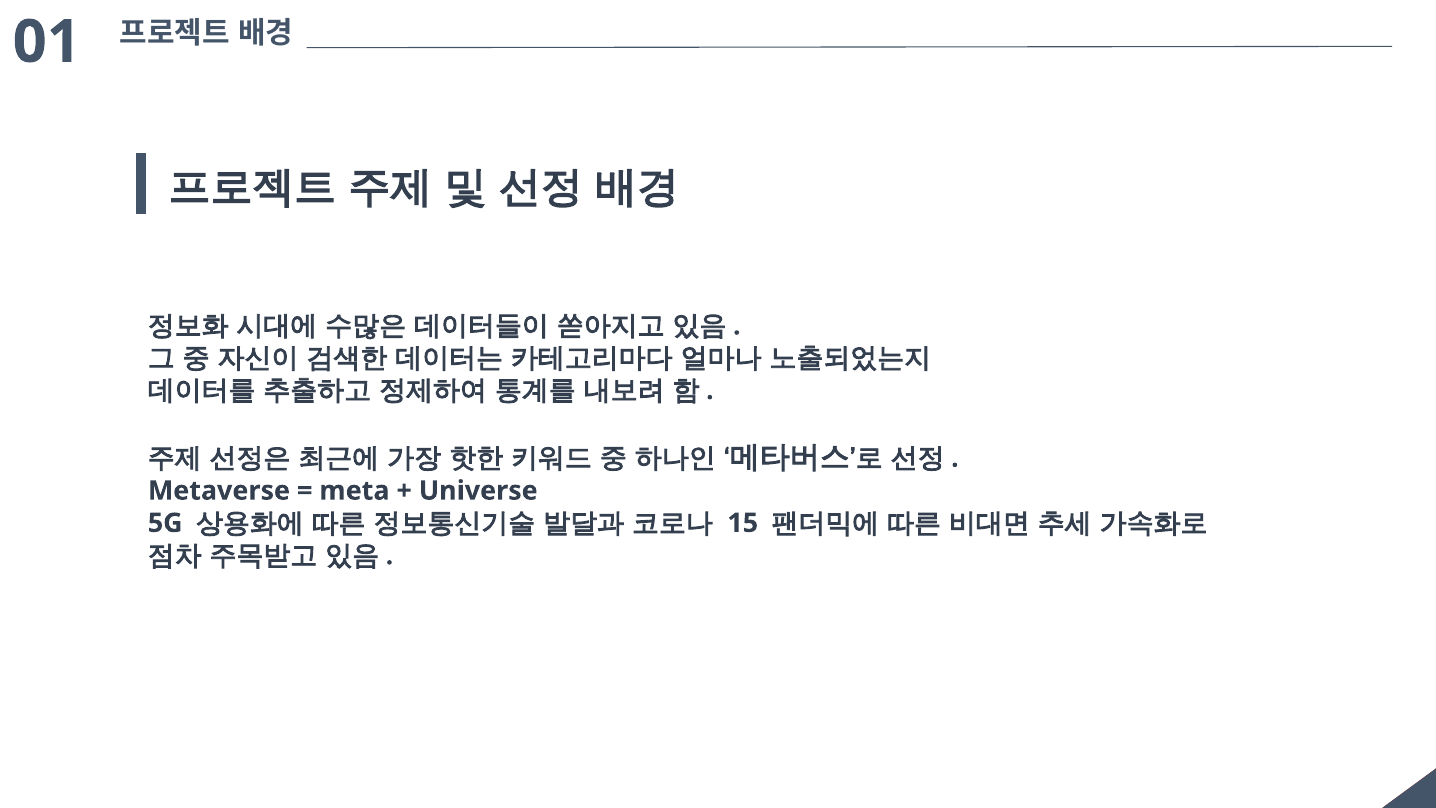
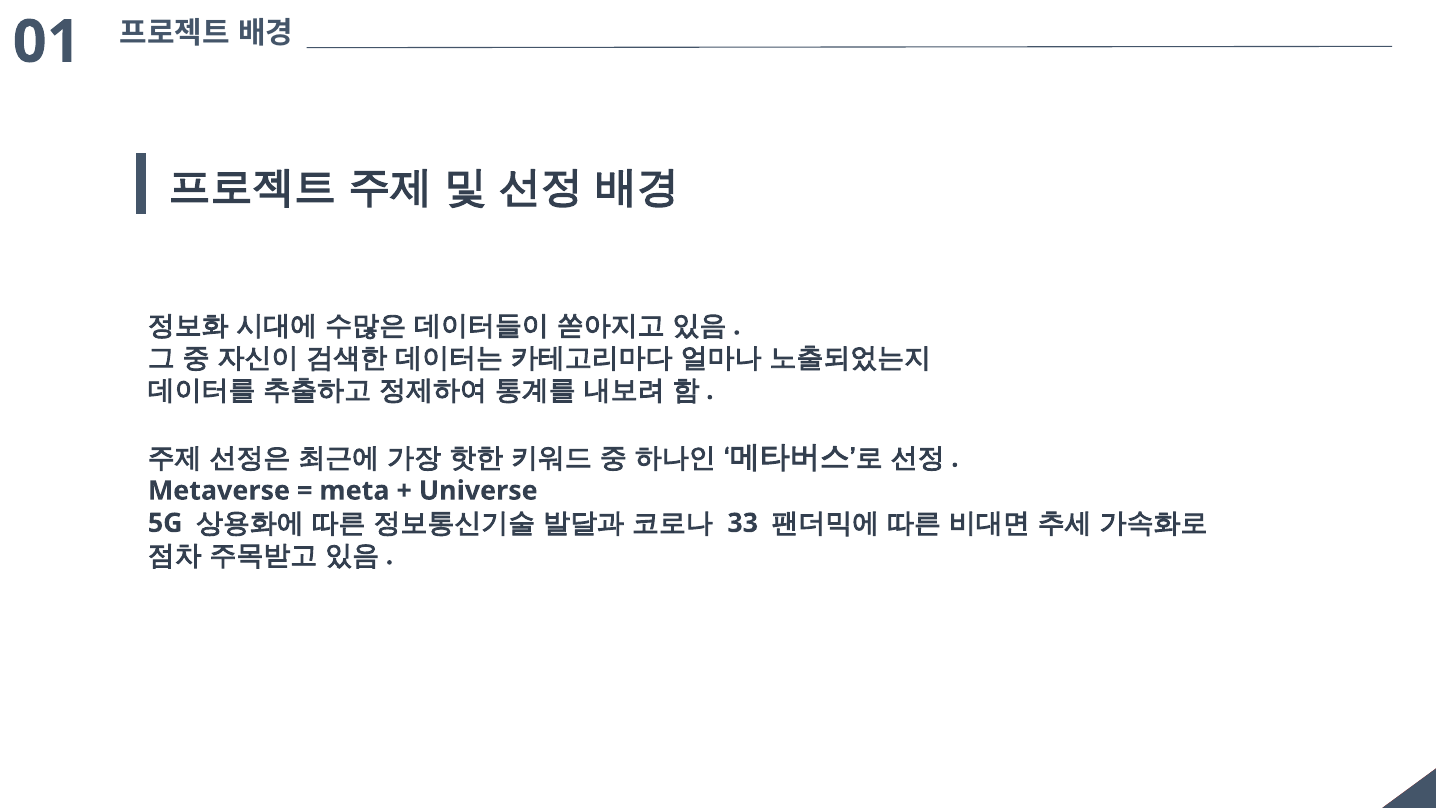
15: 15 -> 33
